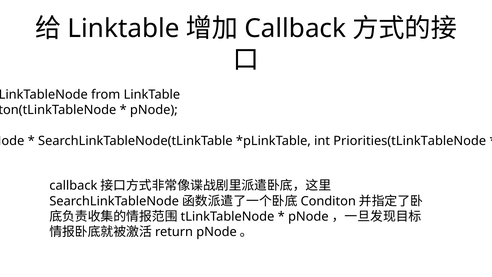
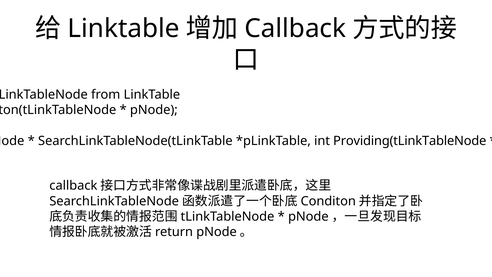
Priorities(tLinkTableNode: Priorities(tLinkTableNode -> Providing(tLinkTableNode
